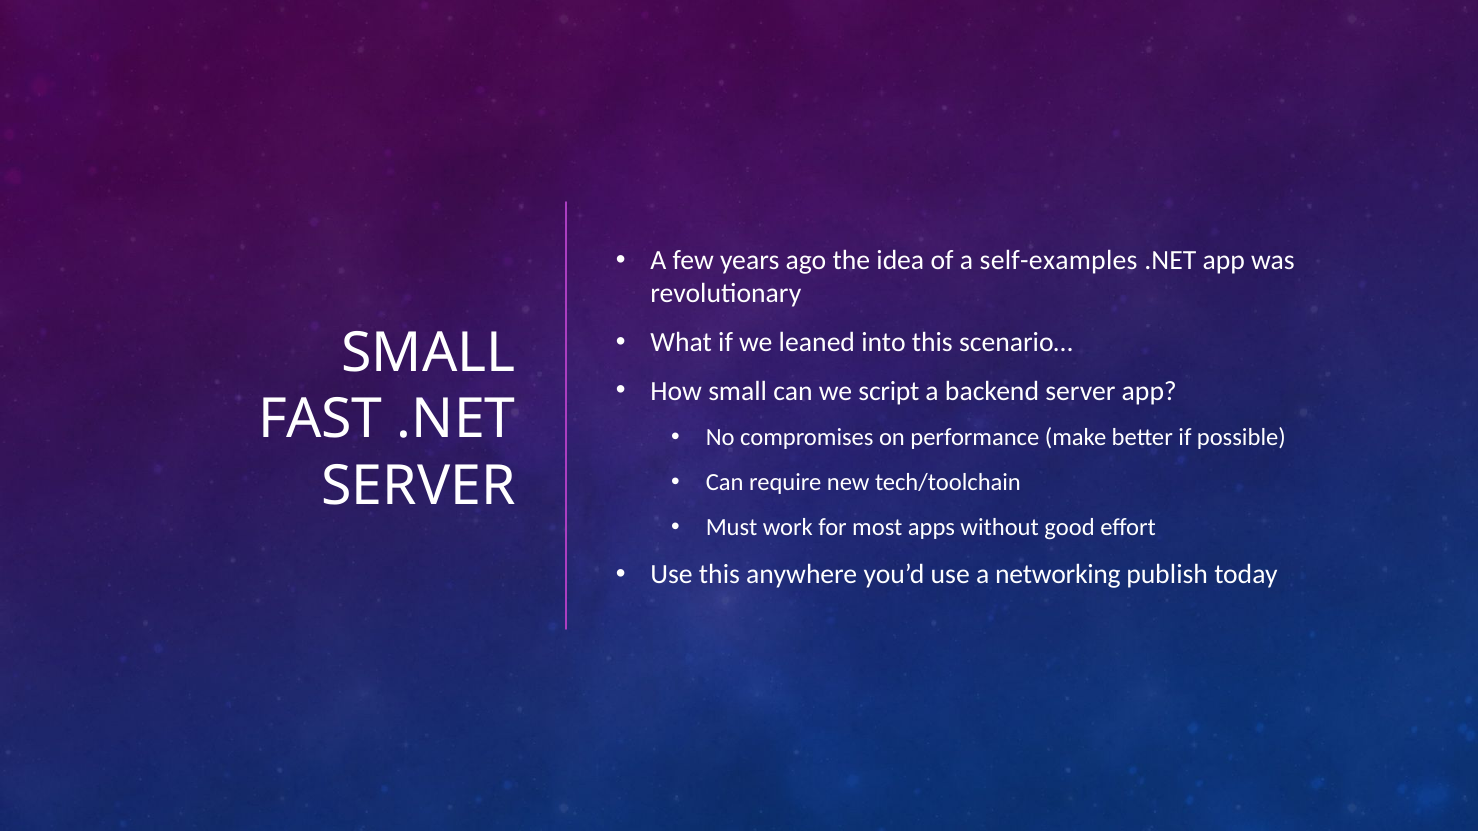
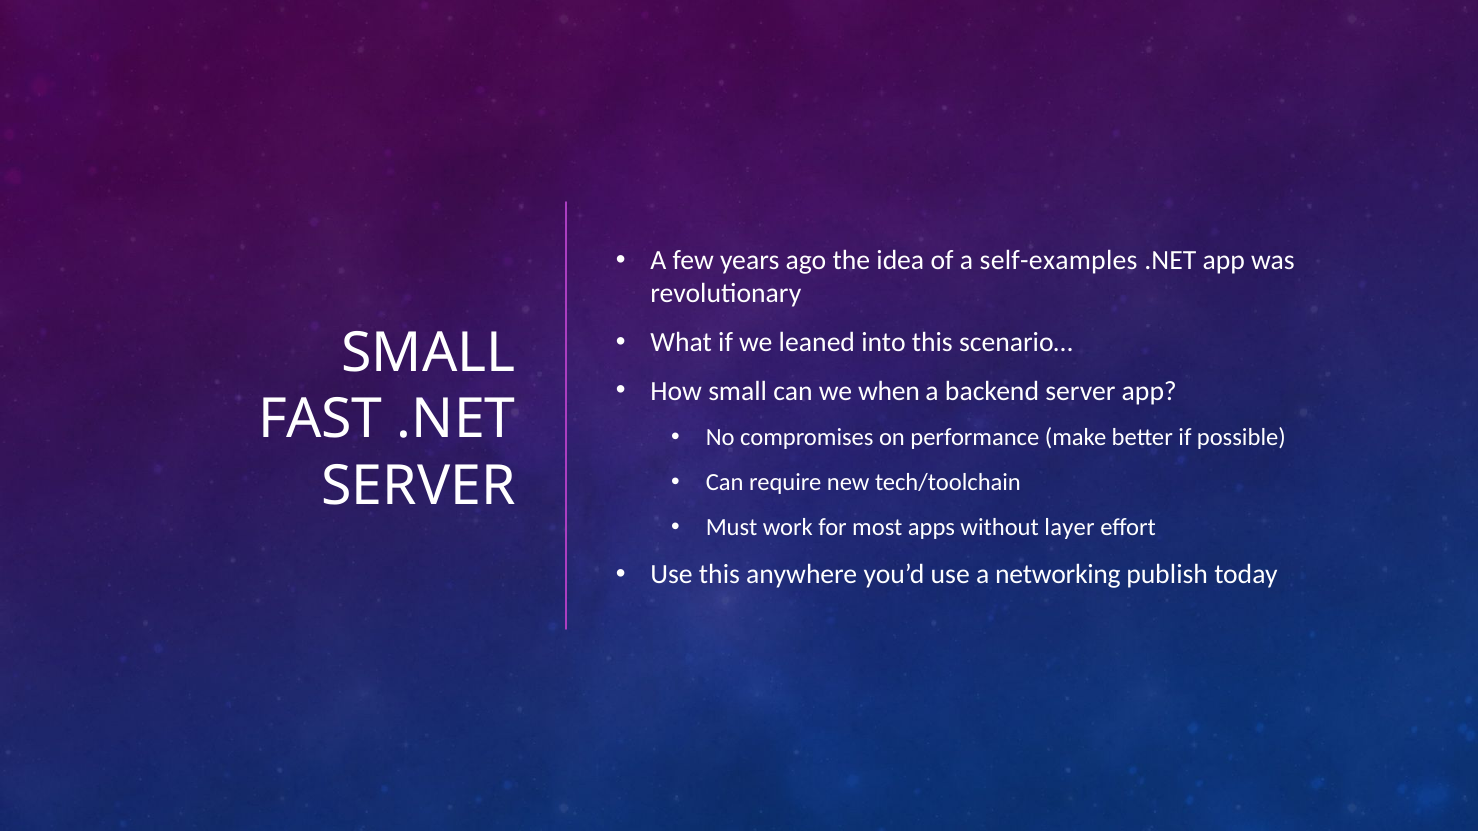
script: script -> when
good: good -> layer
